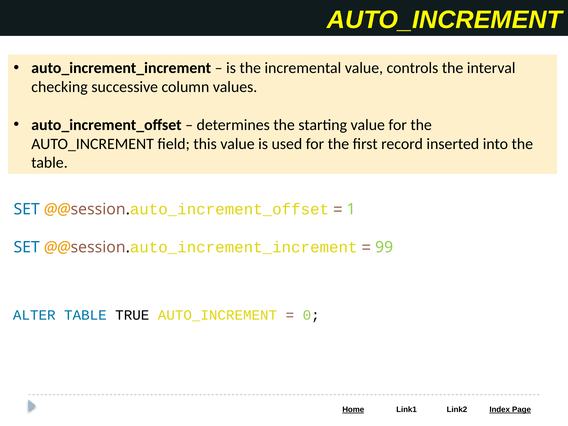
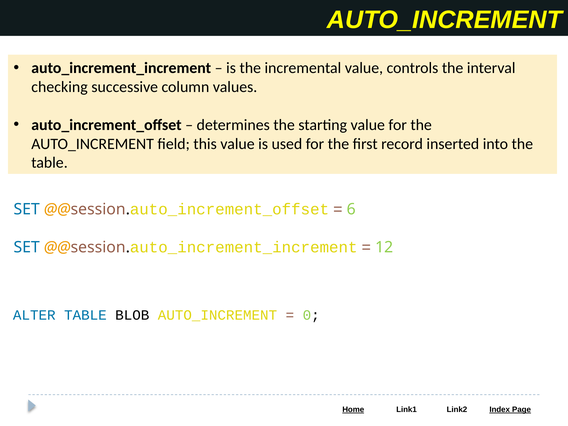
1: 1 -> 6
99: 99 -> 12
TRUE: TRUE -> BLOB
